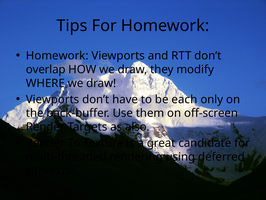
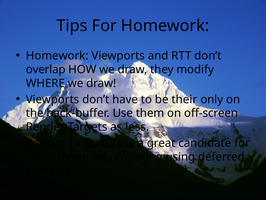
each: each -> their
also: also -> less
